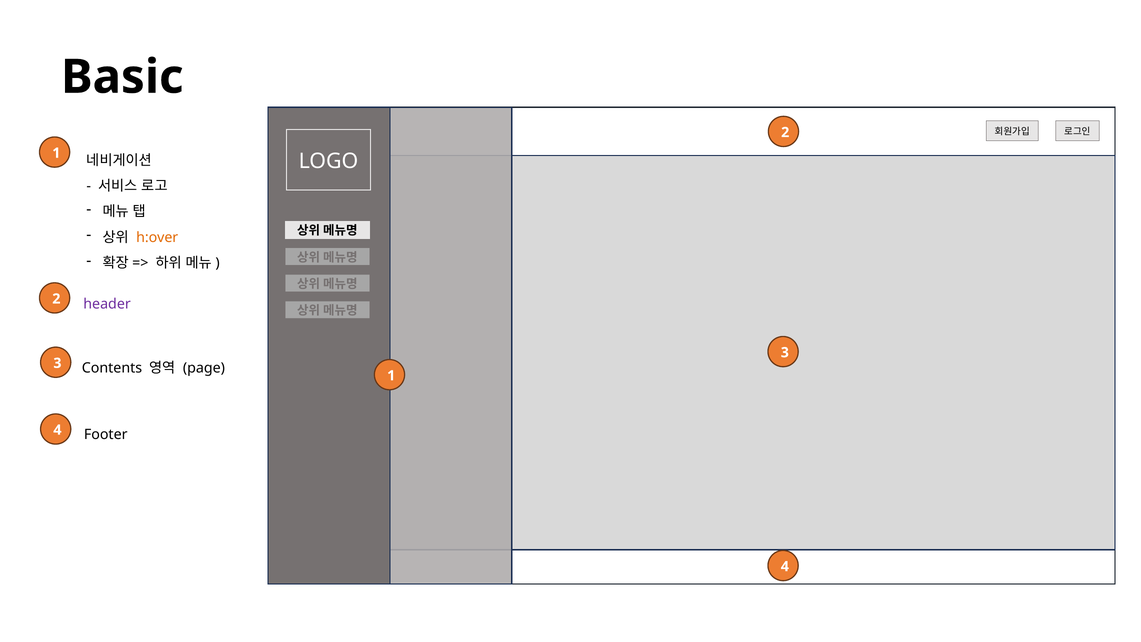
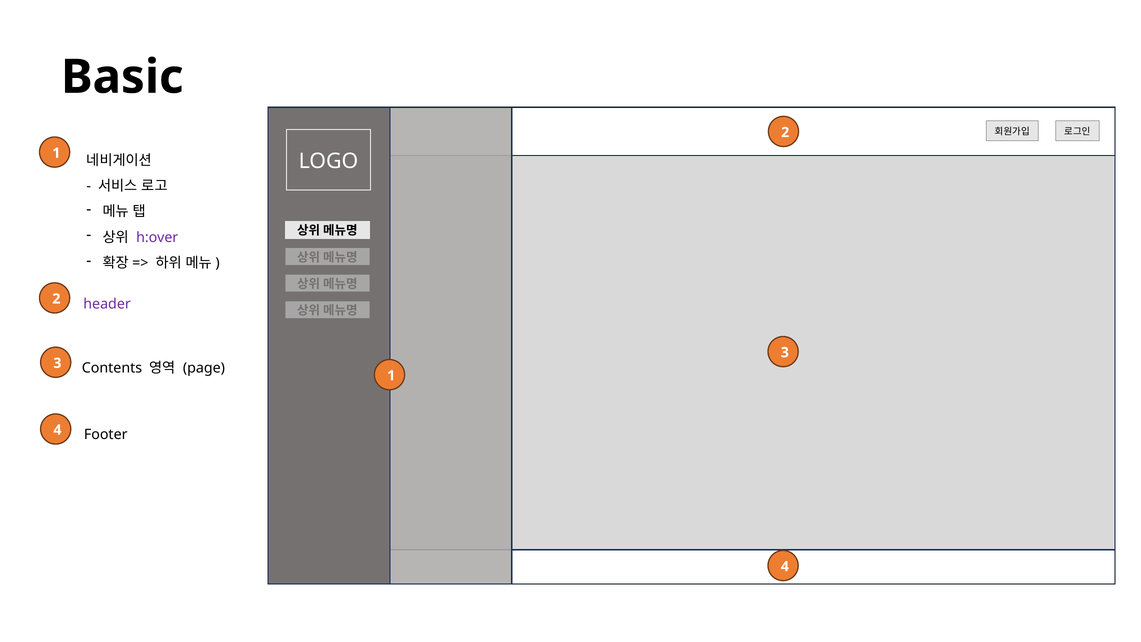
h:over colour: orange -> purple
